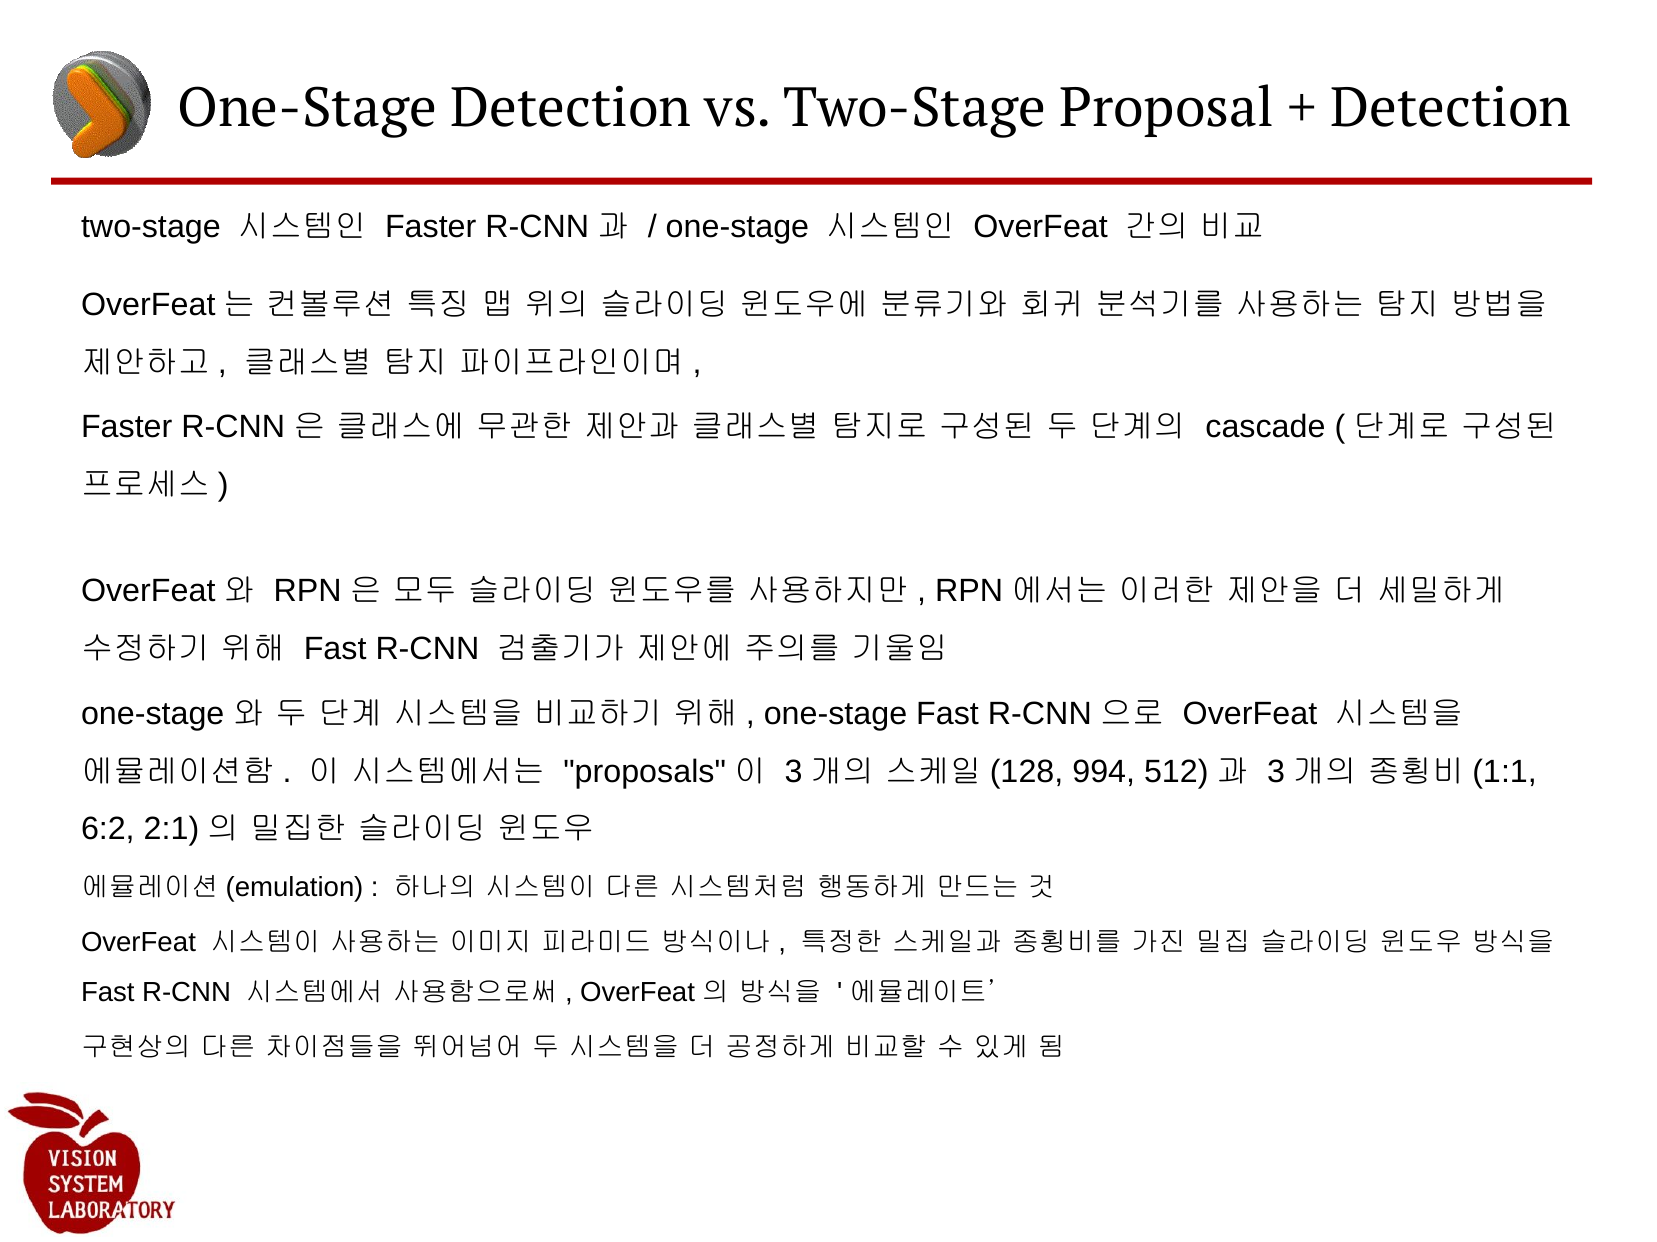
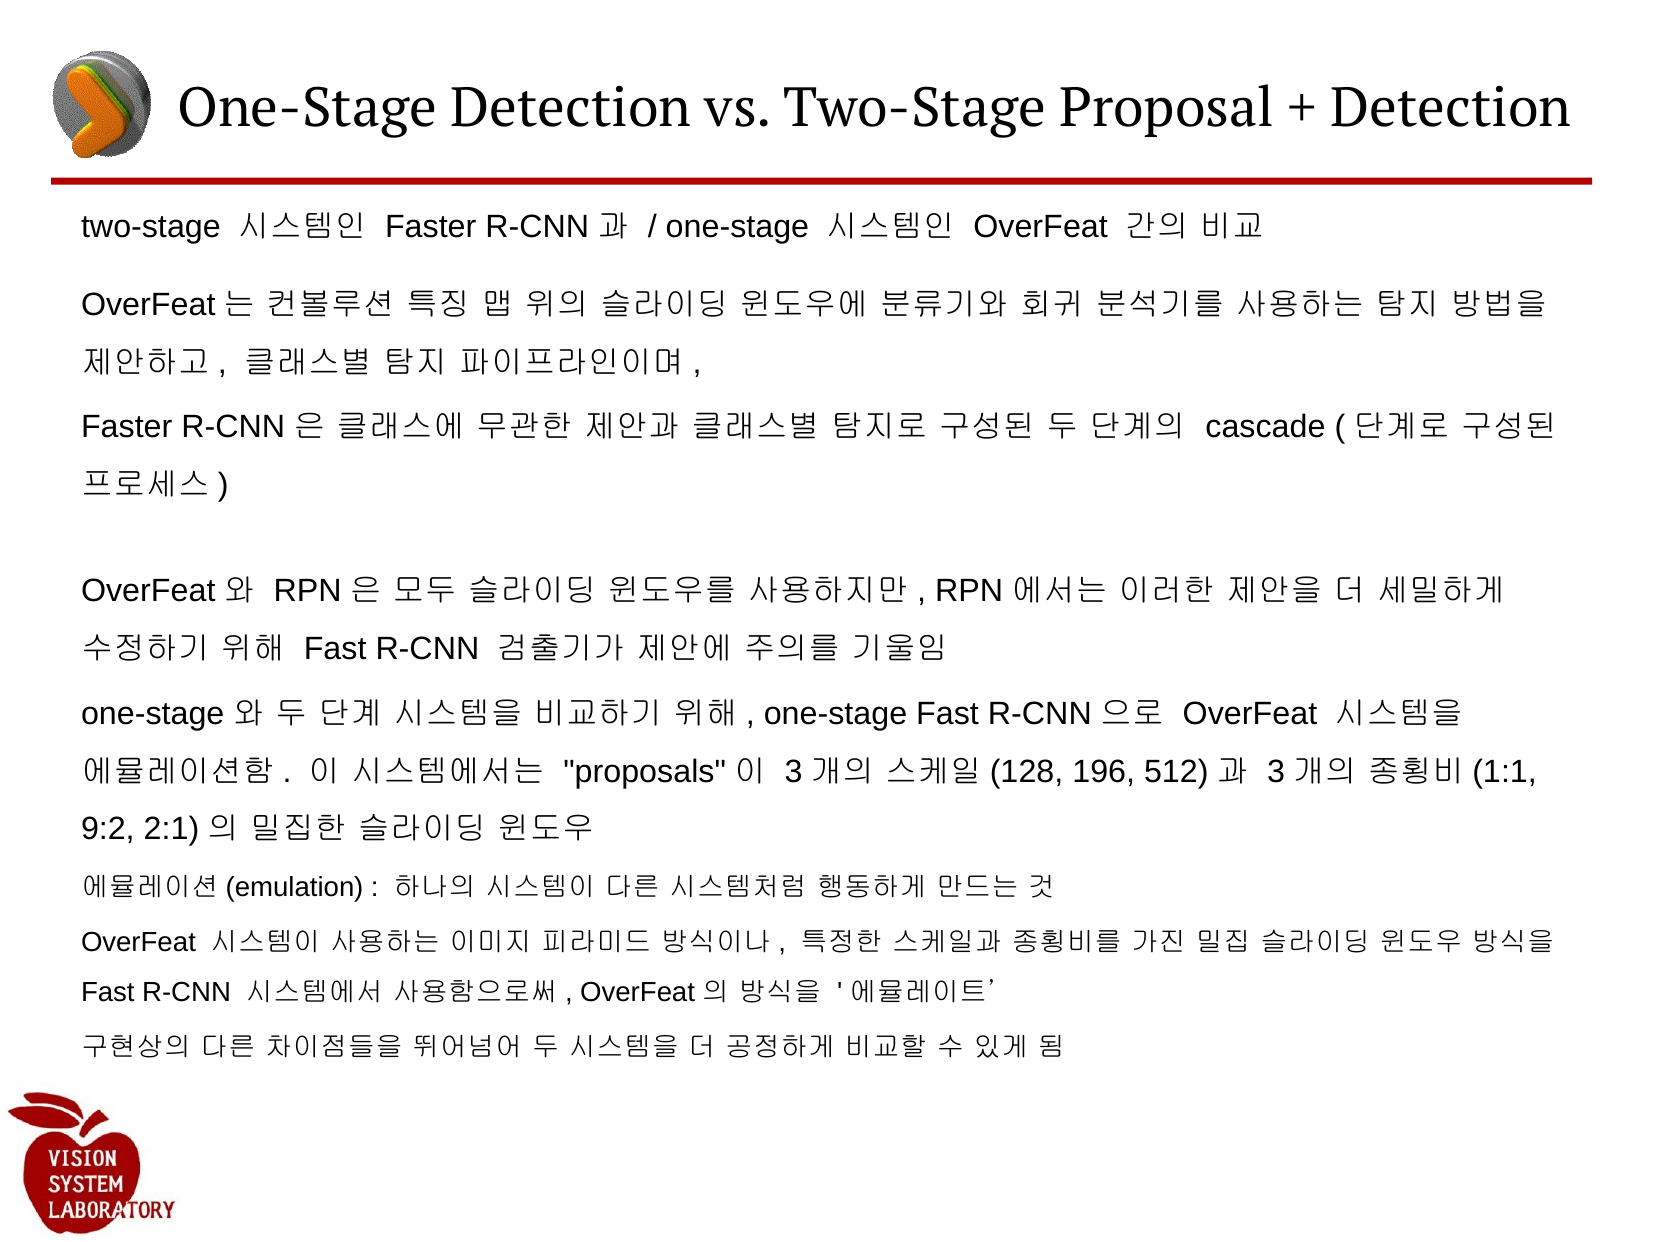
994: 994 -> 196
6:2: 6:2 -> 9:2
